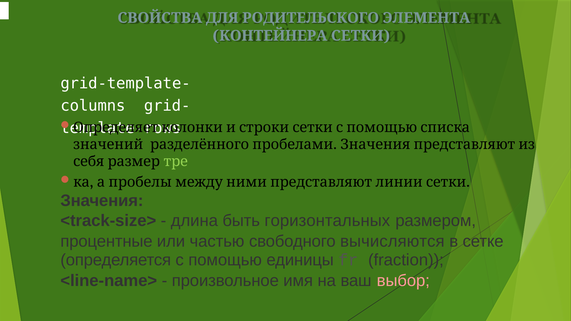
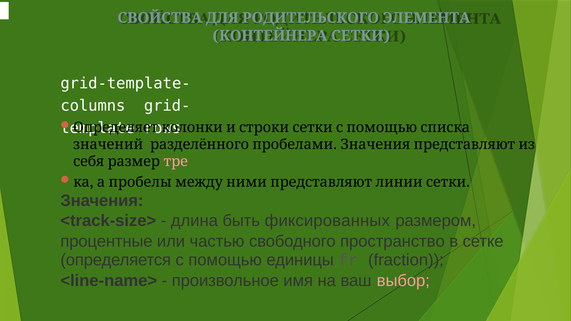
тре colour: light green -> pink
горизонтальных: горизонтальных -> фиксированных
вычисляются: вычисляются -> пространство
